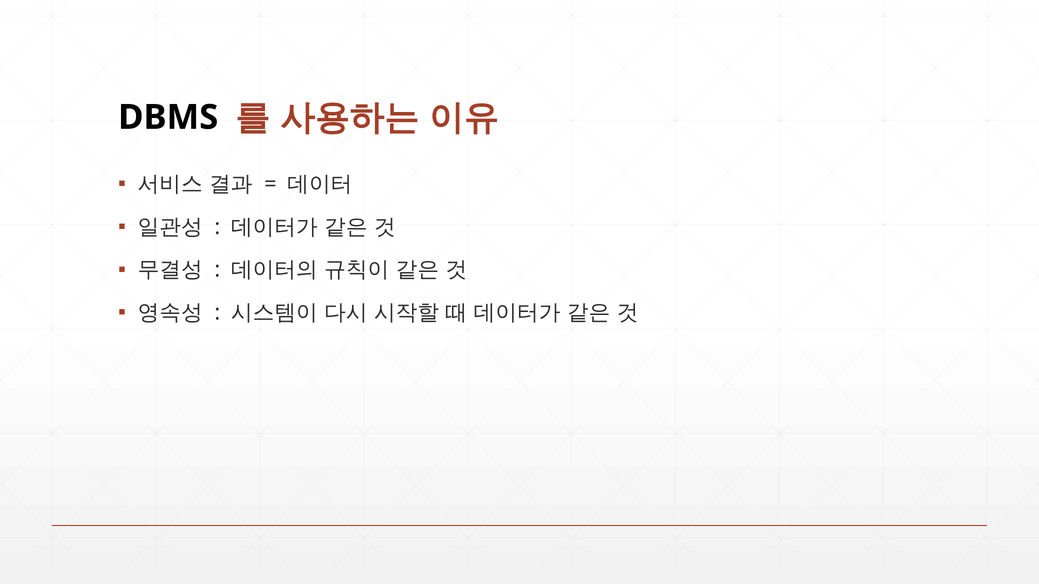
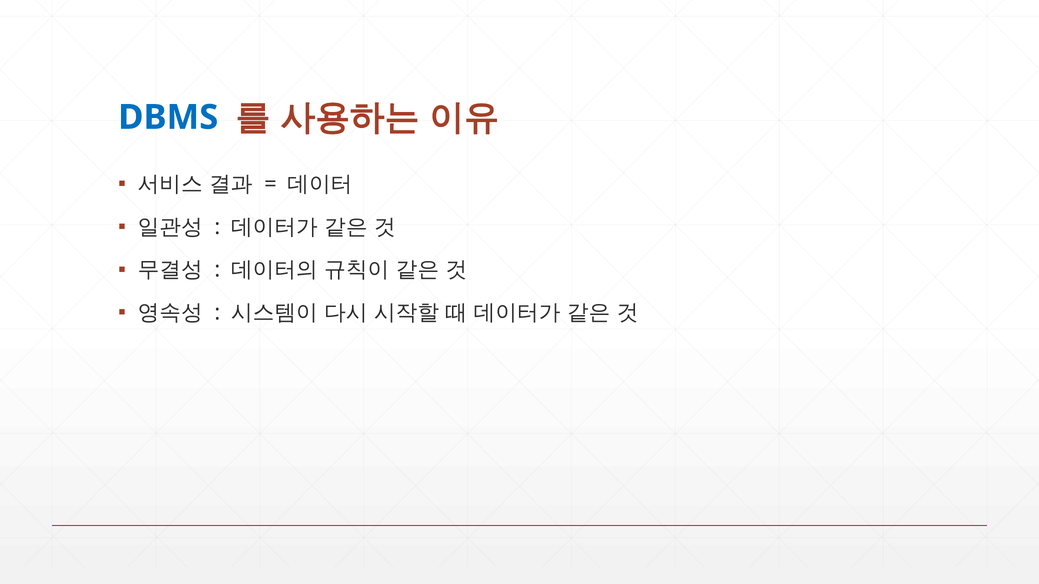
DBMS colour: black -> blue
